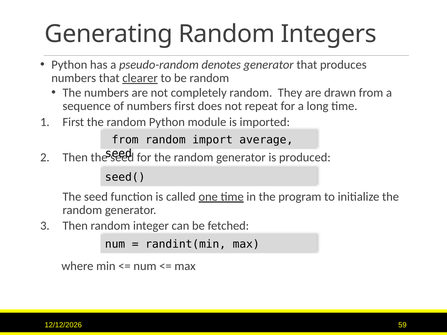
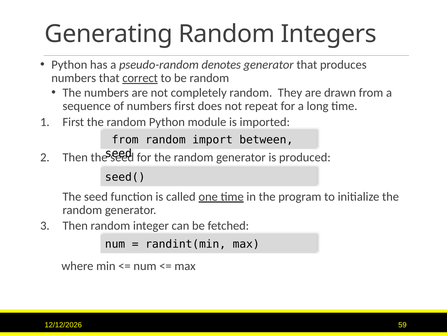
clearer: clearer -> correct
average: average -> between
